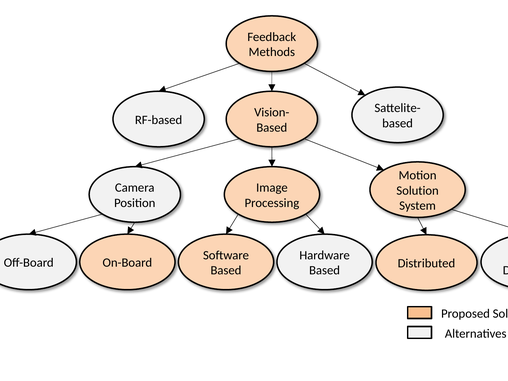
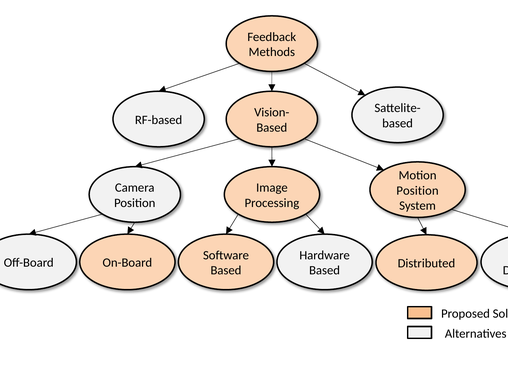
Solution at (418, 191): Solution -> Position
